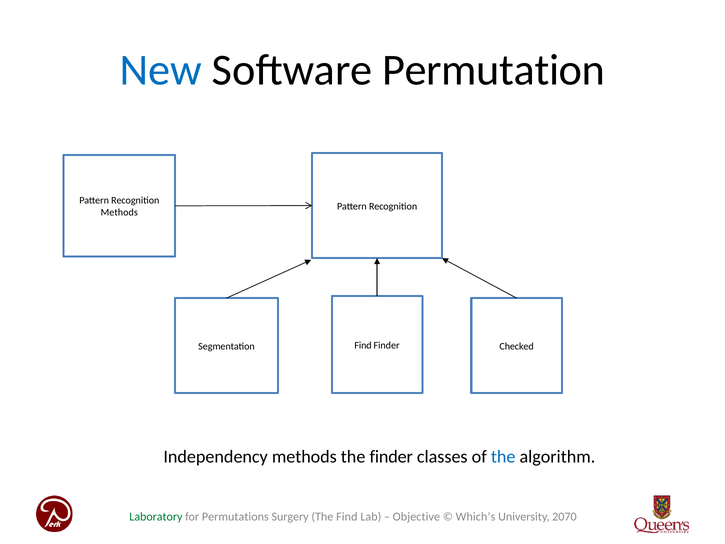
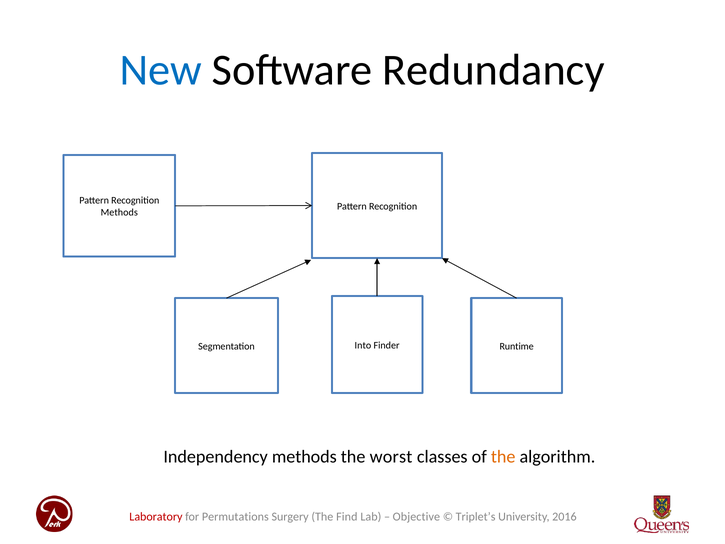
Permutation: Permutation -> Redundancy
Find at (363, 345): Find -> Into
Checked: Checked -> Runtime
the finder: finder -> worst
the at (503, 457) colour: blue -> orange
Laboratory colour: green -> red
Which’s: Which’s -> Triplet’s
2070: 2070 -> 2016
